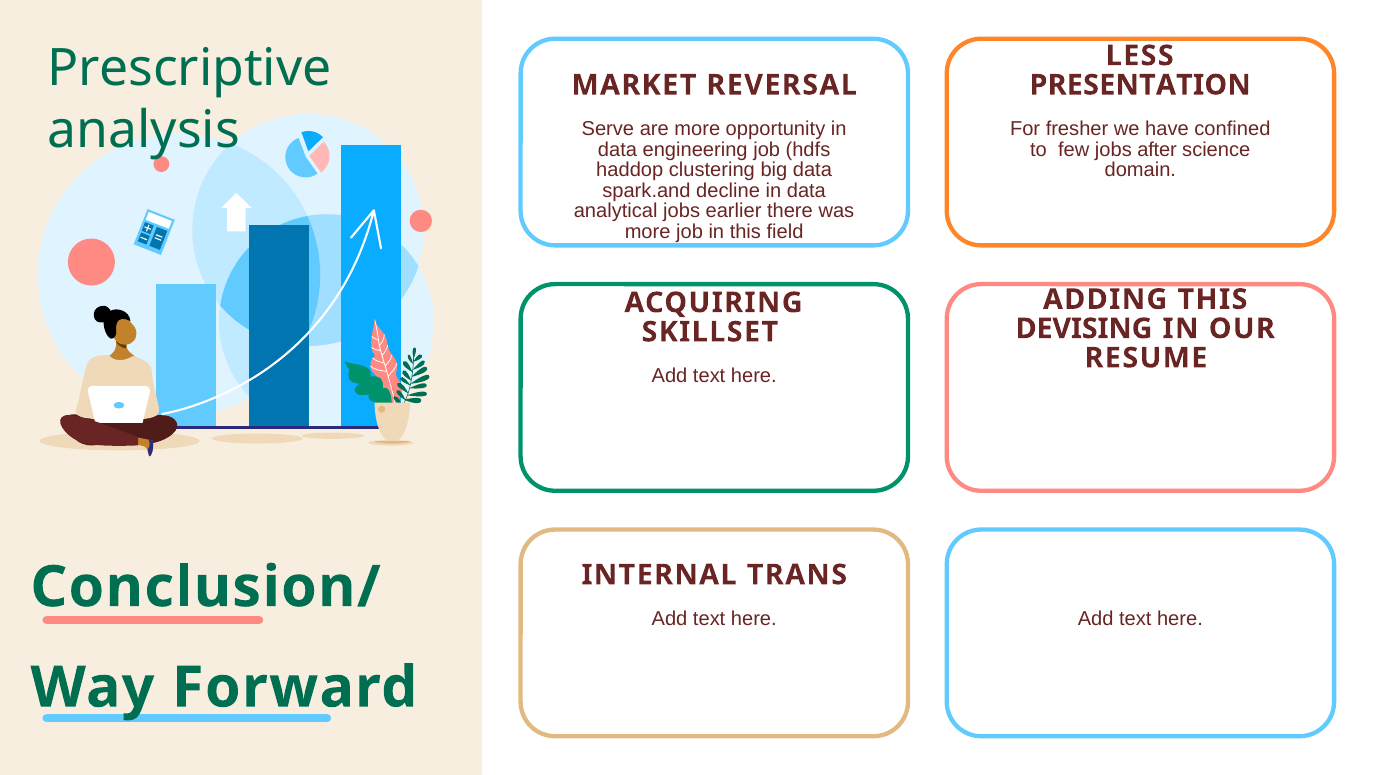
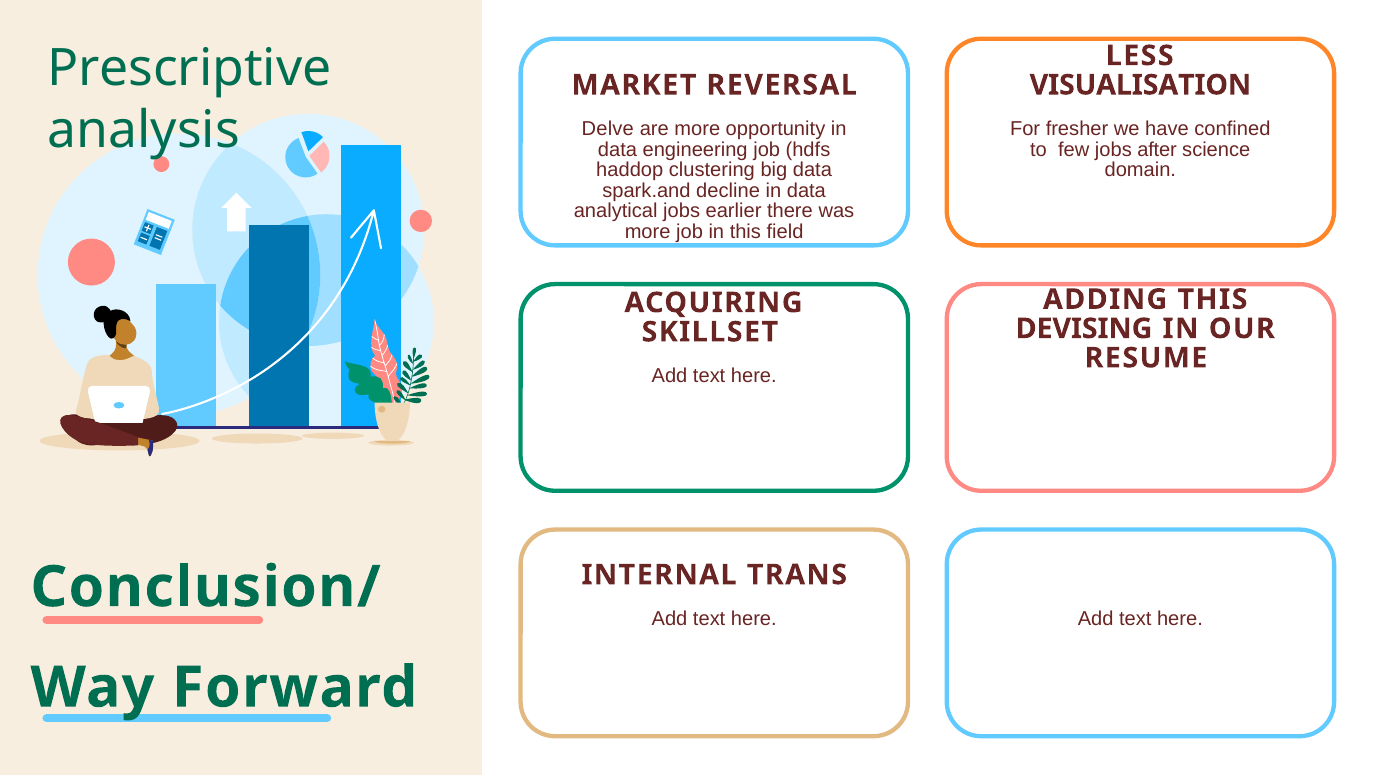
PRESENTATION: PRESENTATION -> VISUALISATION
Serve: Serve -> Delve
